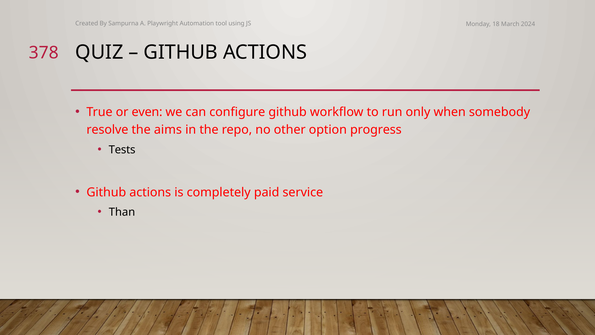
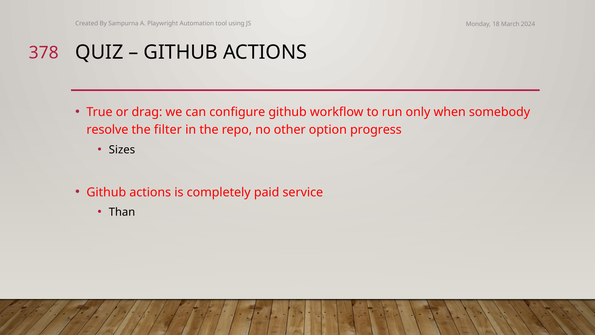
even: even -> drag
aims: aims -> filter
Tests: Tests -> Sizes
